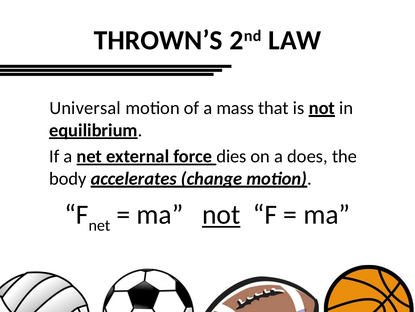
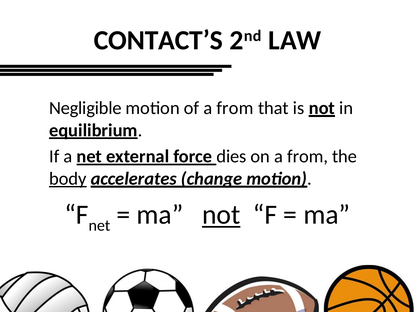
THROWN’S: THROWN’S -> CONTACT’S
Universal: Universal -> Negligible
of a mass: mass -> from
on a does: does -> from
body underline: none -> present
